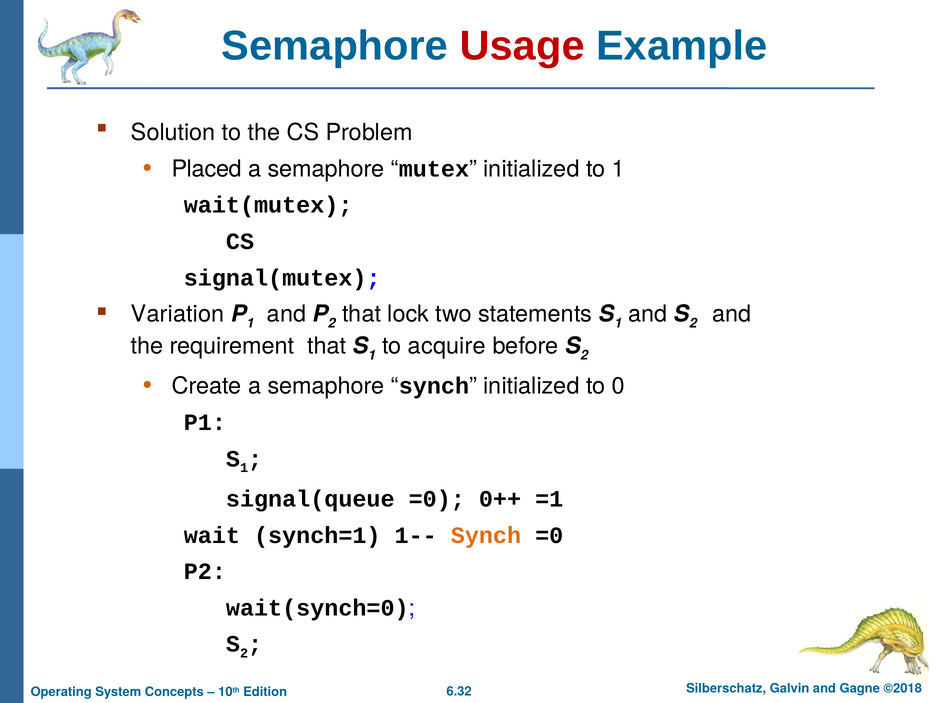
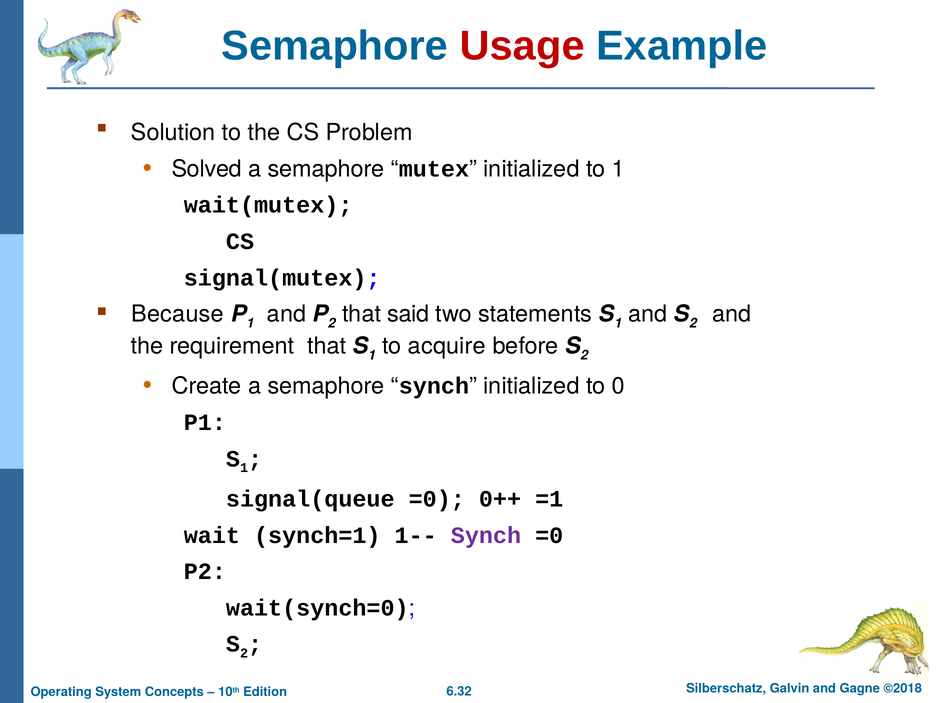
Placed: Placed -> Solved
Variation: Variation -> Because
lock: lock -> said
Synch at (486, 535) colour: orange -> purple
